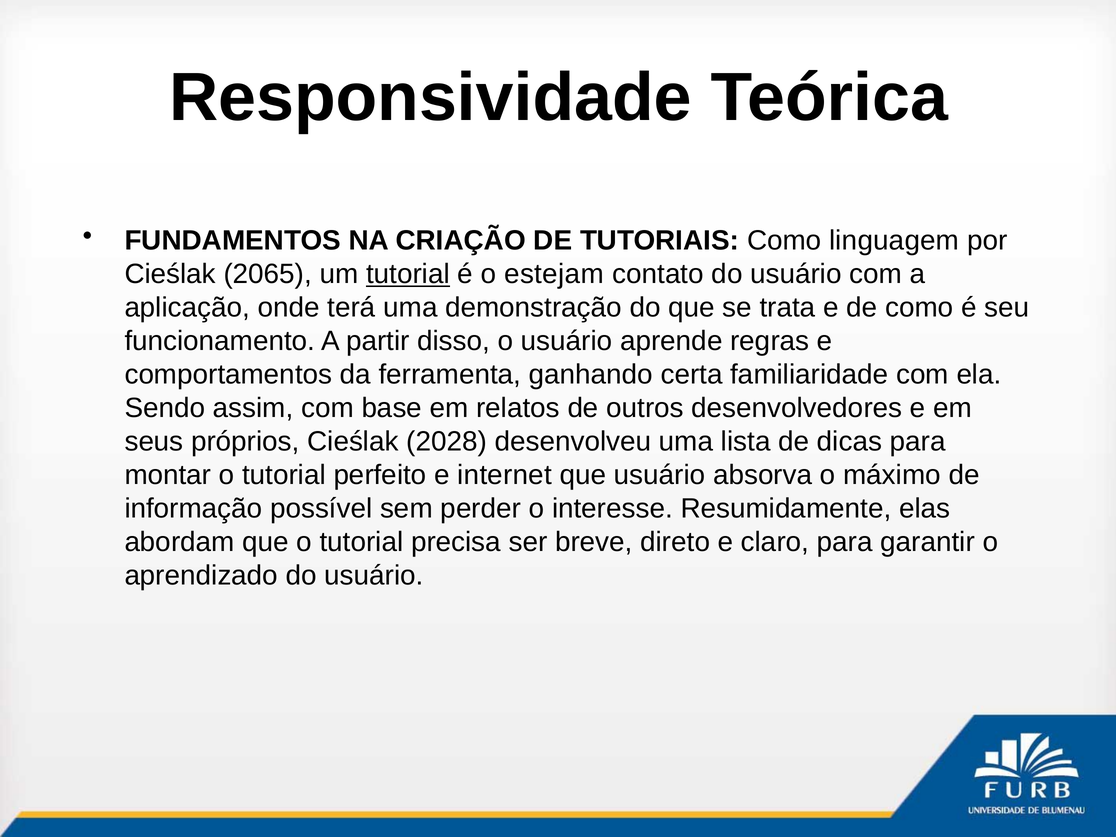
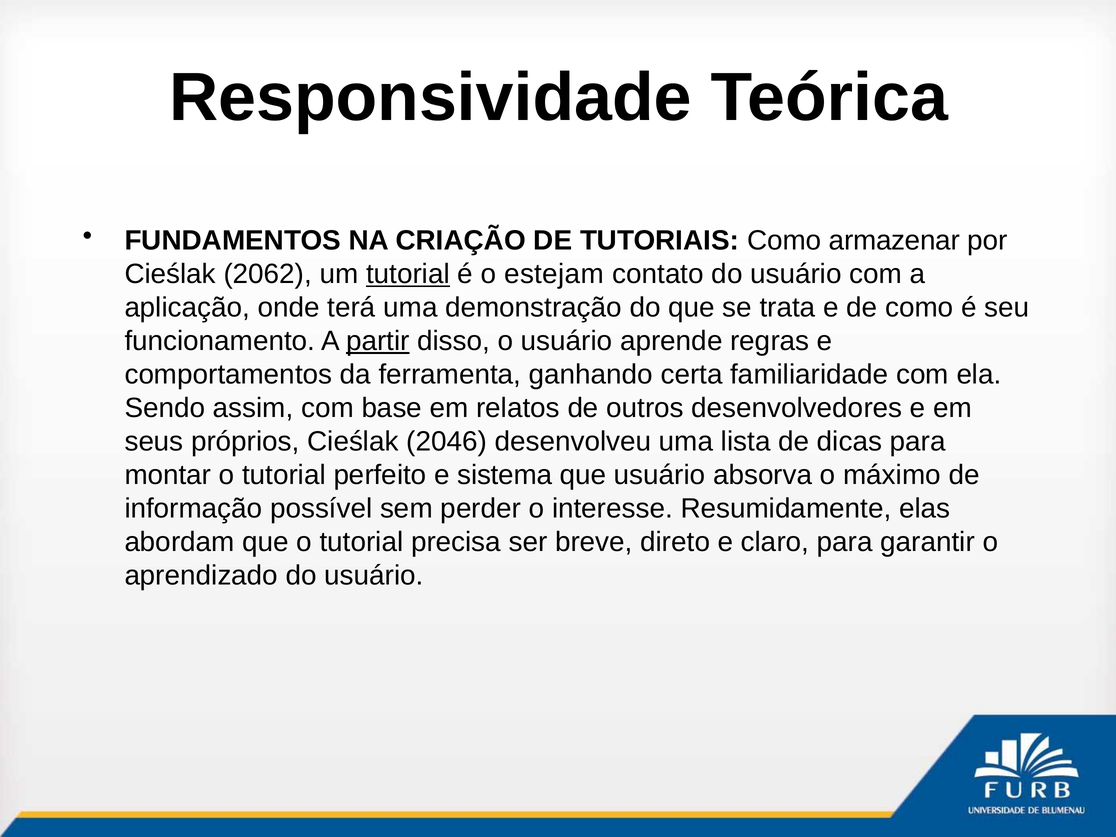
linguagem: linguagem -> armazenar
2065: 2065 -> 2062
partir underline: none -> present
2028: 2028 -> 2046
internet: internet -> sistema
